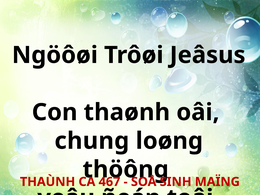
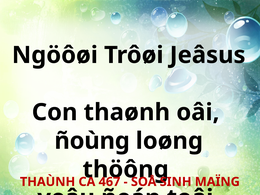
chung: chung -> ñoùng
